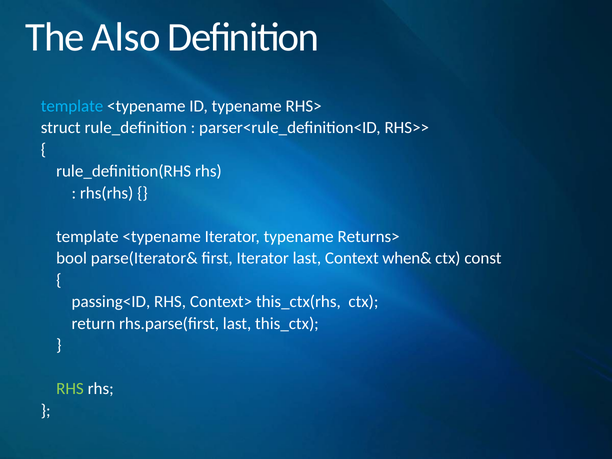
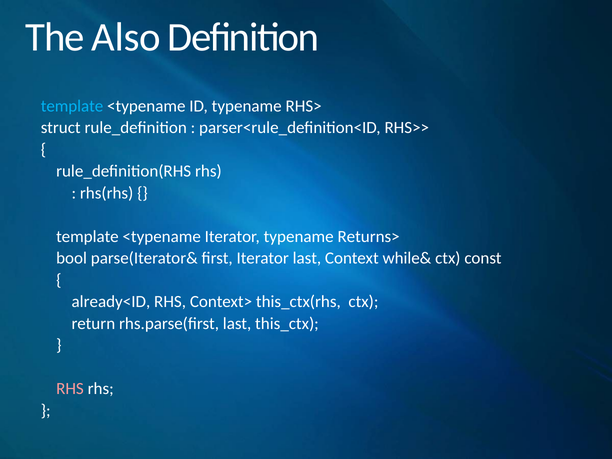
when&: when& -> while&
passing<ID: passing<ID -> already<ID
RHS at (70, 389) colour: light green -> pink
